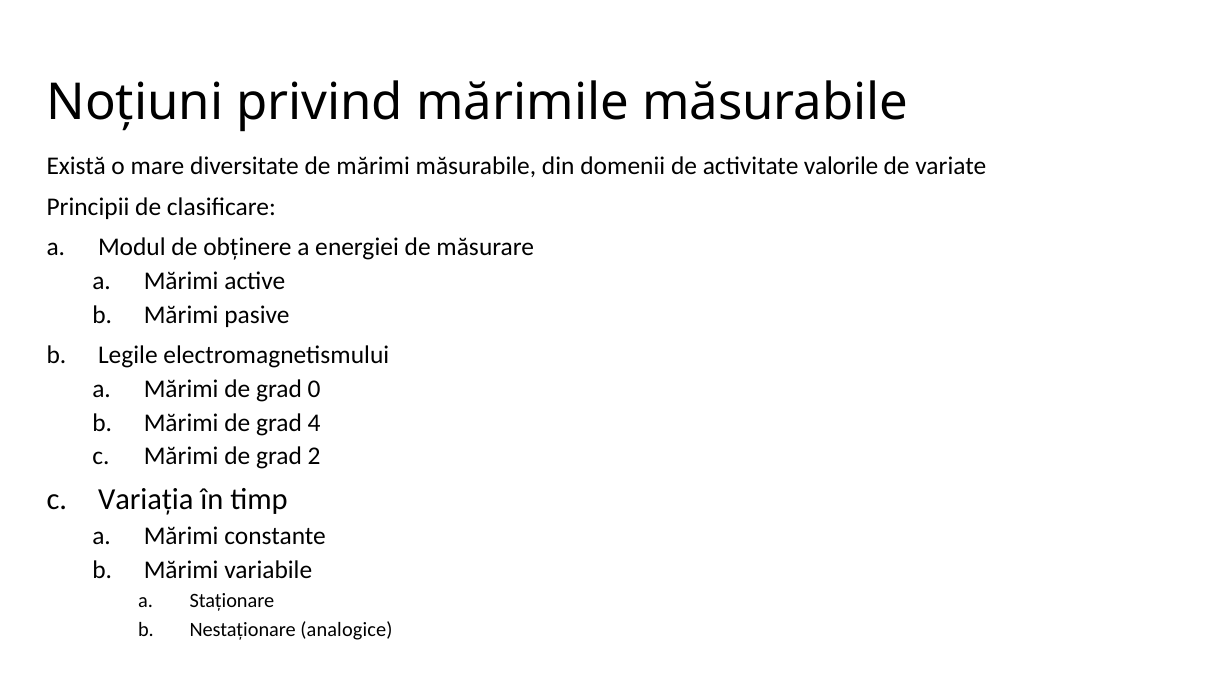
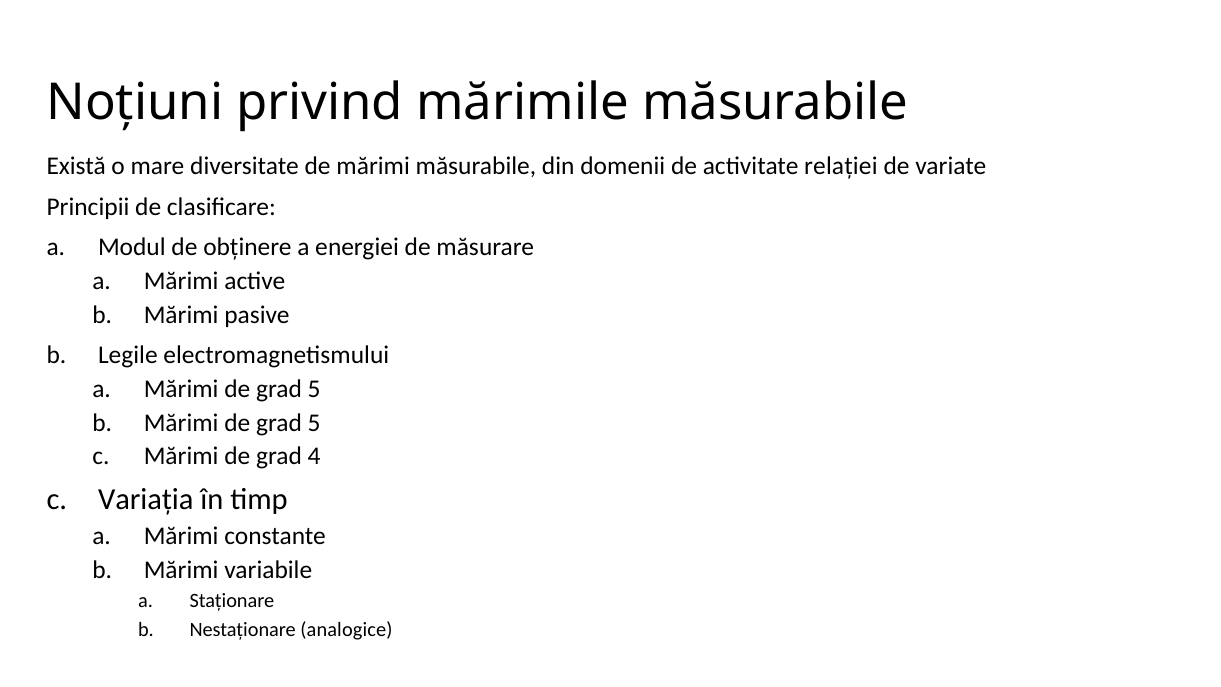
valorile: valorile -> relației
0 at (314, 389): 0 -> 5
4 at (314, 423): 4 -> 5
2: 2 -> 4
